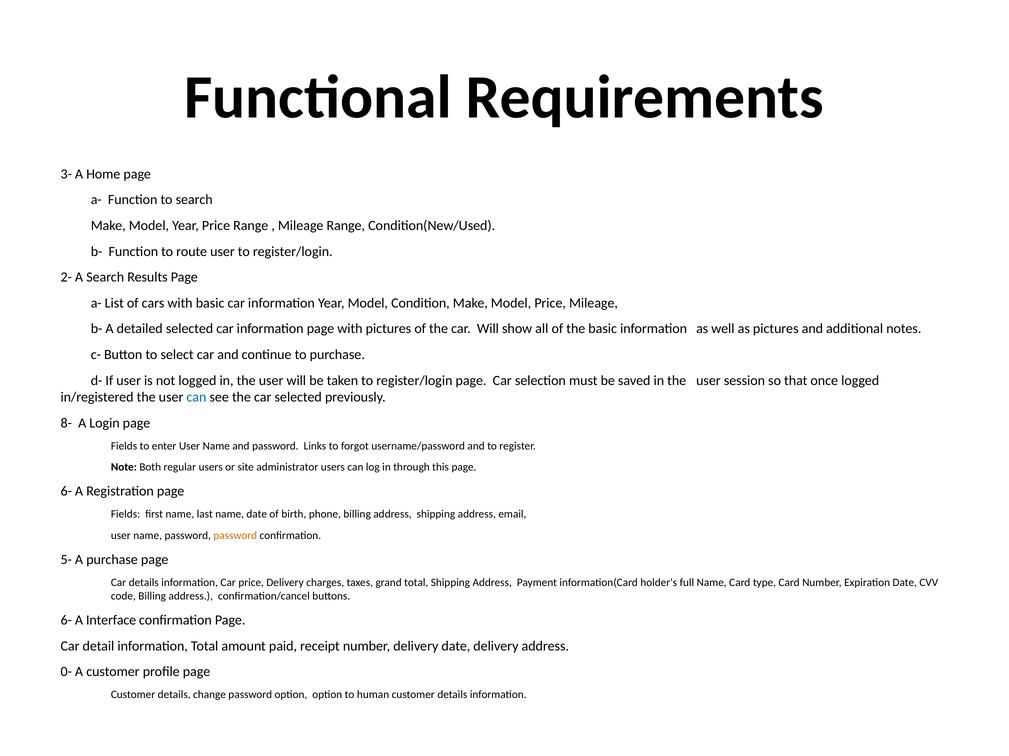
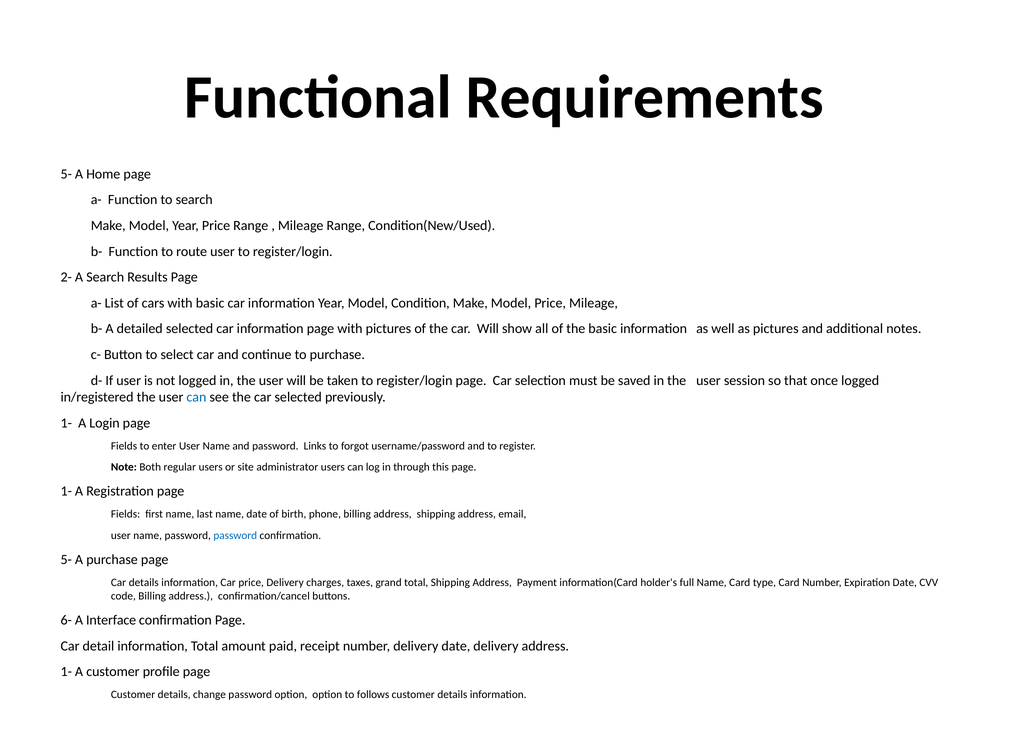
3- at (66, 174): 3- -> 5-
8- at (66, 423): 8- -> 1-
6- at (66, 492): 6- -> 1-
password at (235, 536) colour: orange -> blue
0- at (66, 672): 0- -> 1-
human: human -> follows
